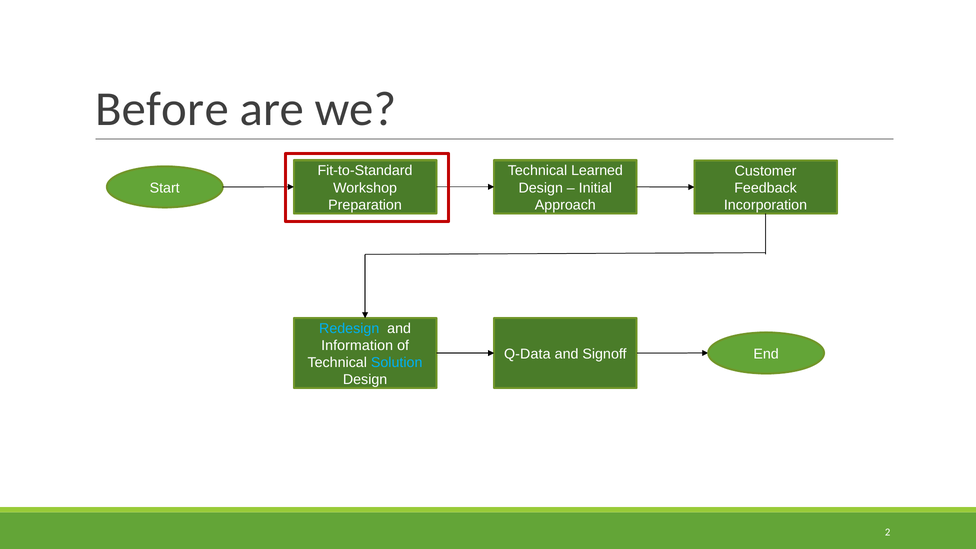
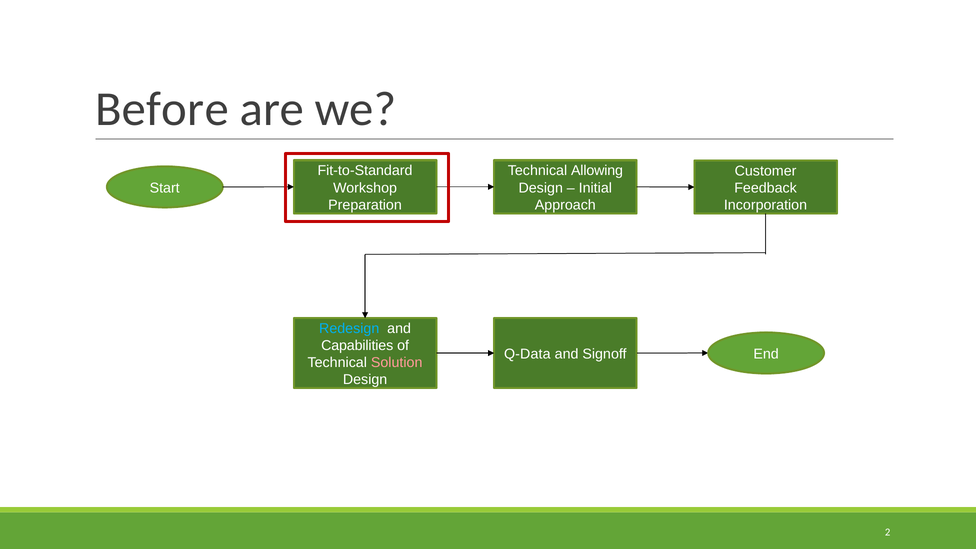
Learned: Learned -> Allowing
Information: Information -> Capabilities
Solution colour: light blue -> pink
